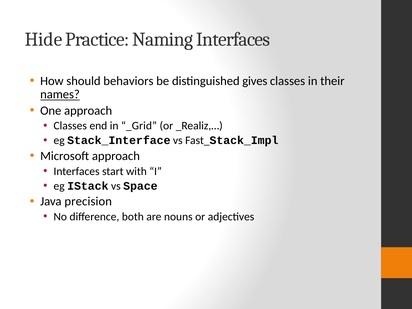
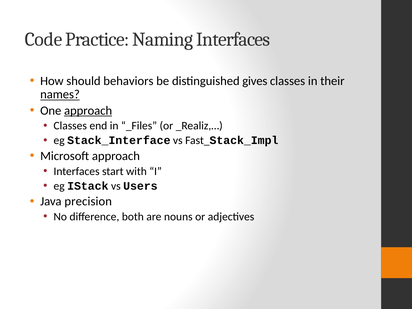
Hide: Hide -> Code
approach at (88, 111) underline: none -> present
_Grid: _Grid -> _Files
Space: Space -> Users
